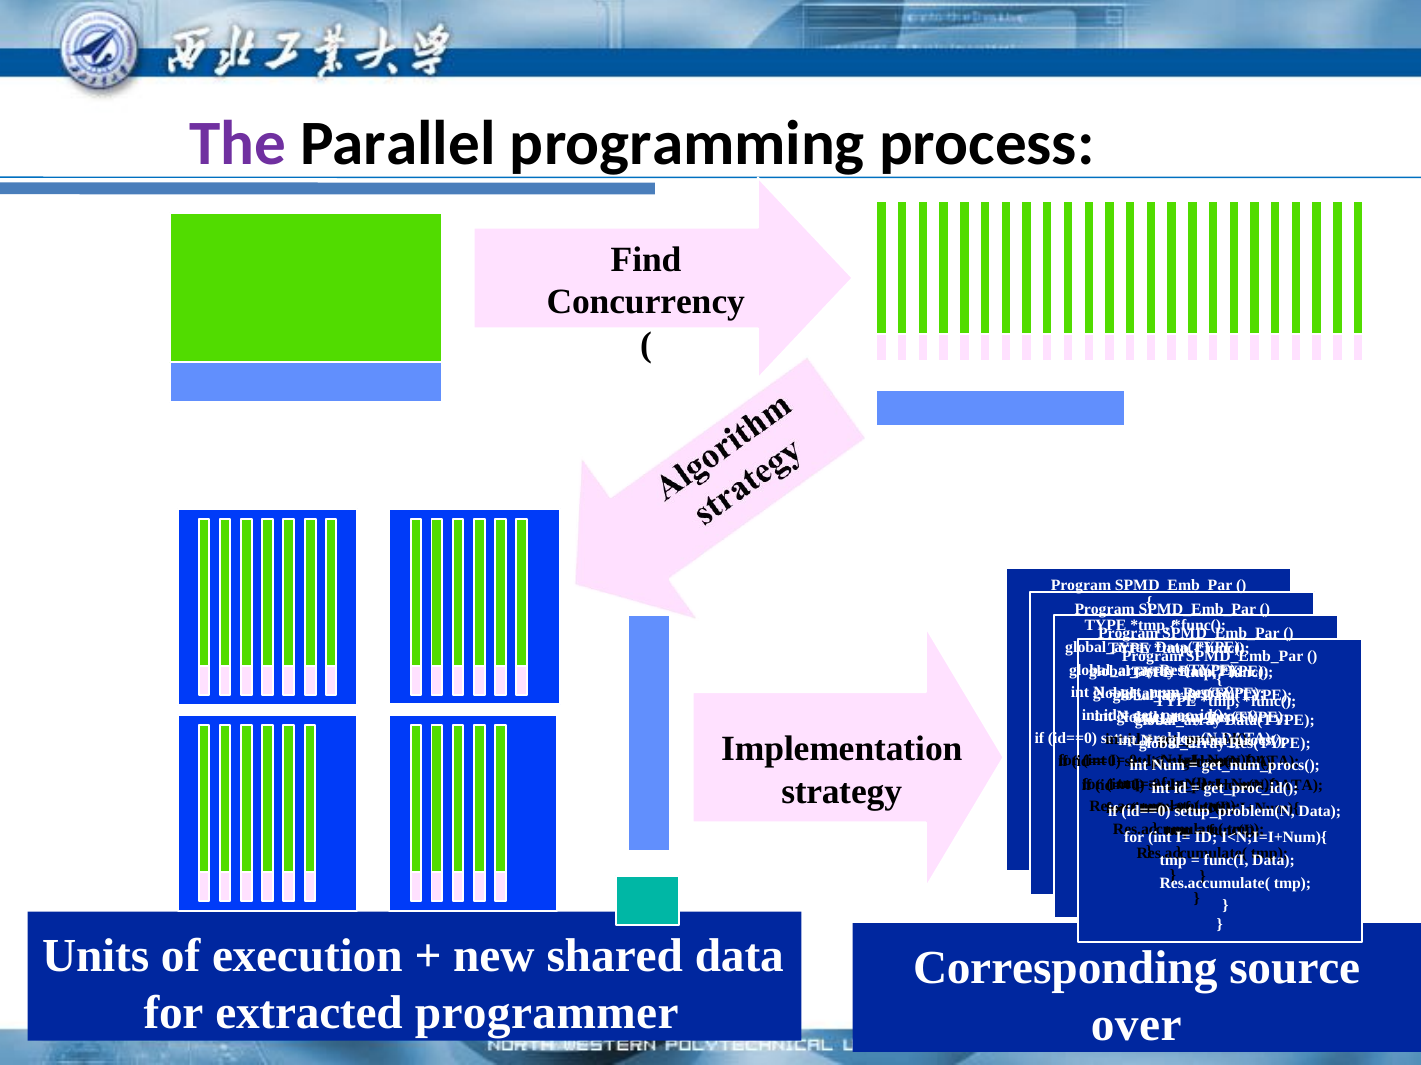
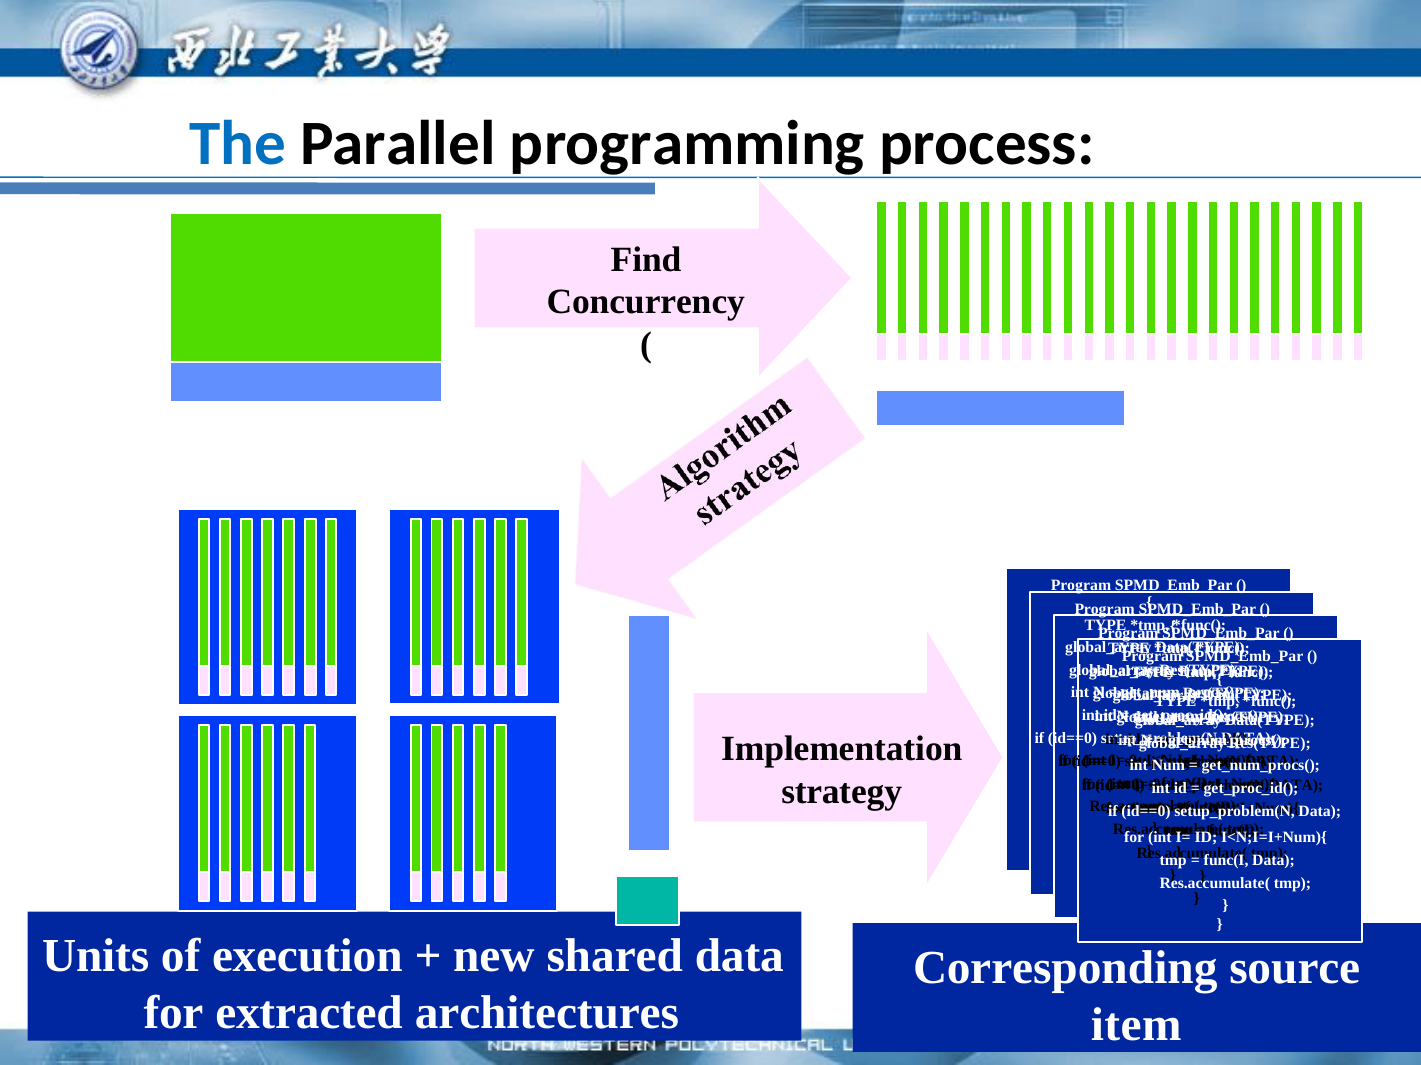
The colour: purple -> blue
programmer: programmer -> architectures
over: over -> item
